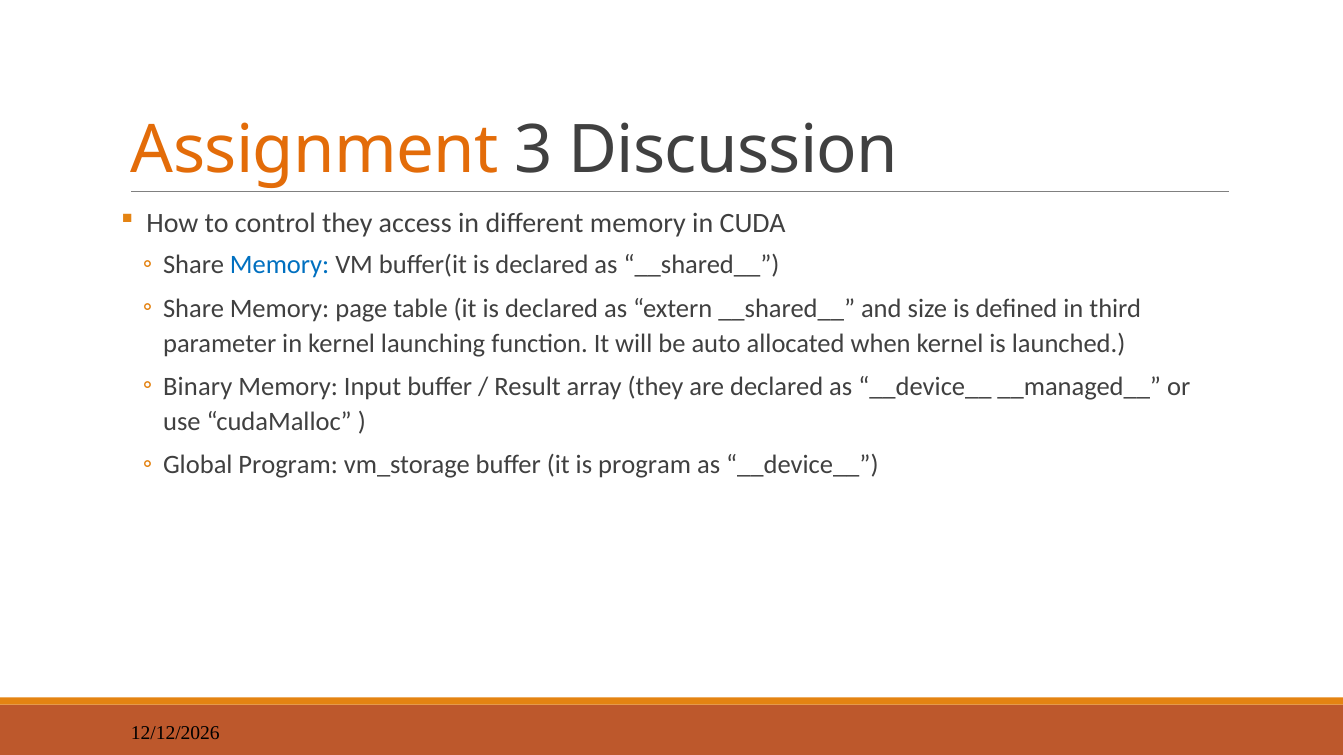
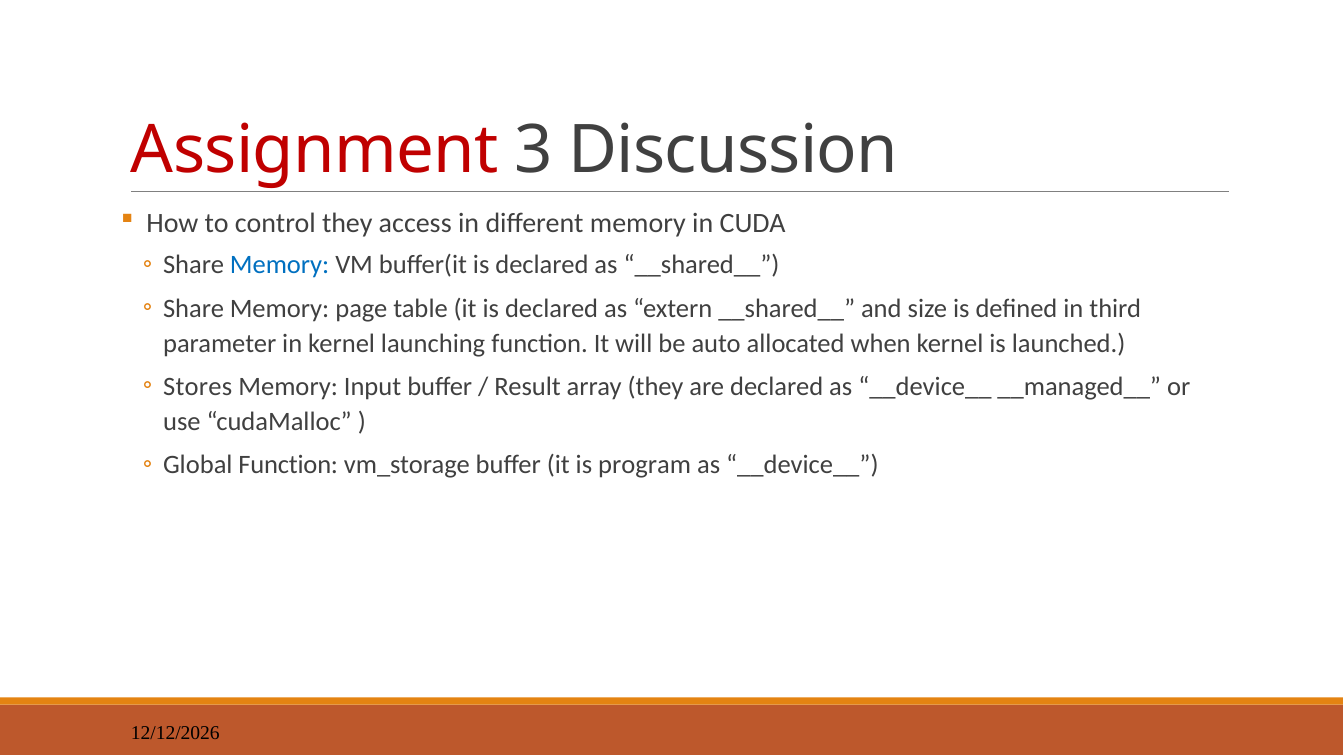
Assignment colour: orange -> red
Binary: Binary -> Stores
Global Program: Program -> Function
